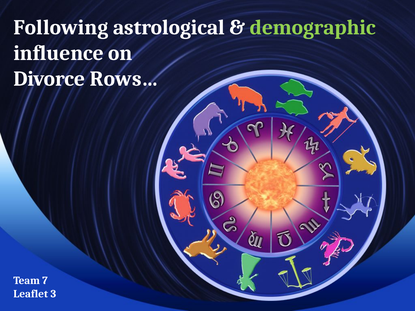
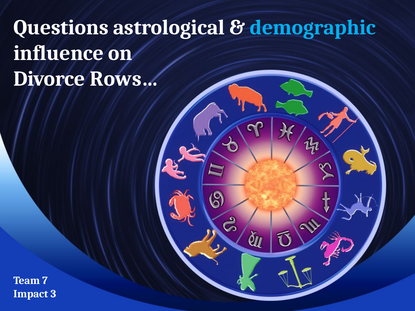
Following: Following -> Questions
demographic colour: light green -> light blue
Leaflet: Leaflet -> Impact
